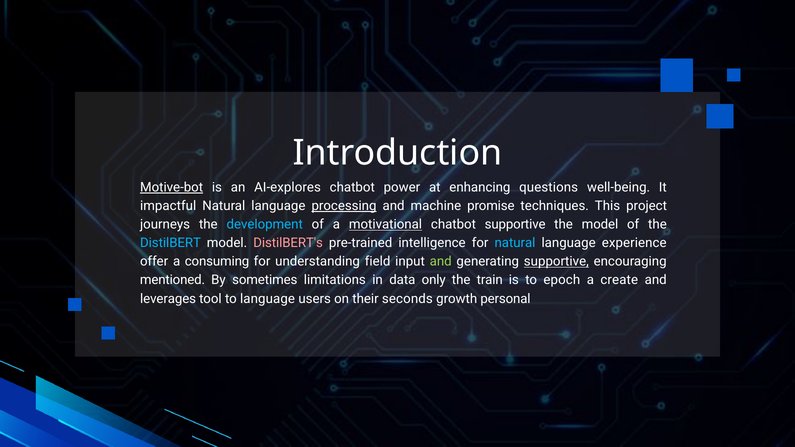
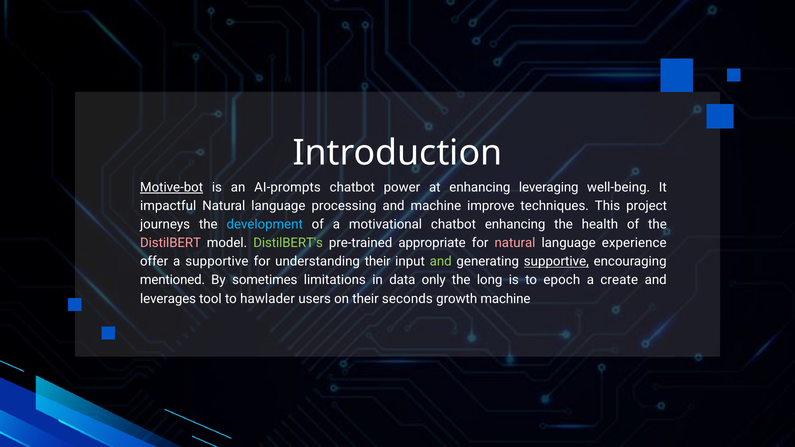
AI-explores: AI-explores -> AI-prompts
questions: questions -> leveraging
processing underline: present -> none
promise: promise -> improve
motivational underline: present -> none
chatbot supportive: supportive -> enhancing
the model: model -> health
DistilBERT colour: light blue -> pink
DistilBERT's colour: pink -> light green
intelligence: intelligence -> appropriate
natural at (515, 243) colour: light blue -> pink
a consuming: consuming -> supportive
understanding field: field -> their
train: train -> long
to language: language -> hawlader
growth personal: personal -> machine
